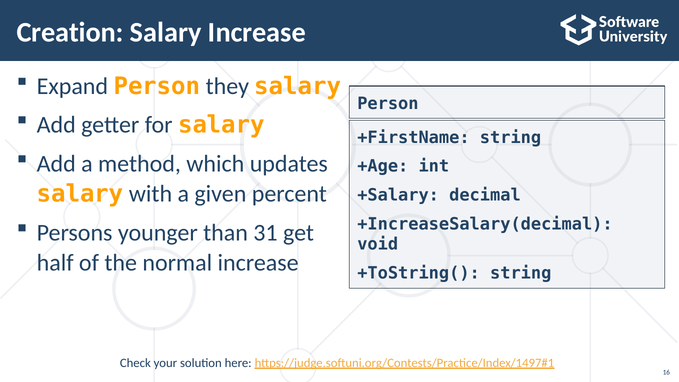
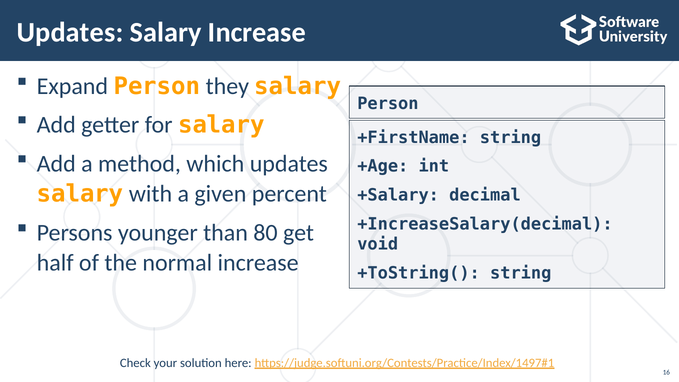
Creation at (70, 32): Creation -> Updates
31: 31 -> 80
